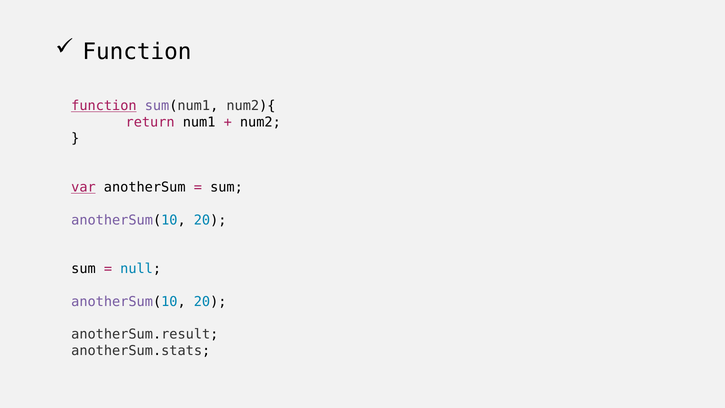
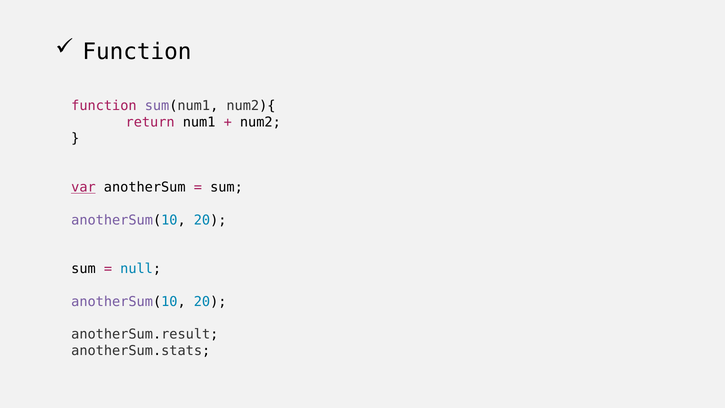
function at (104, 106) underline: present -> none
